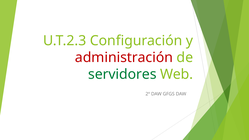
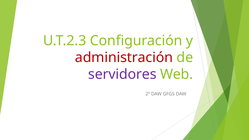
servidores colour: green -> purple
